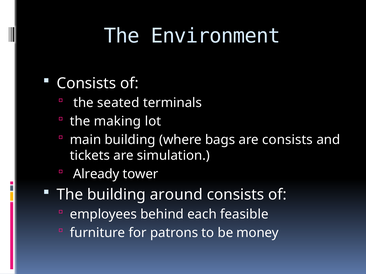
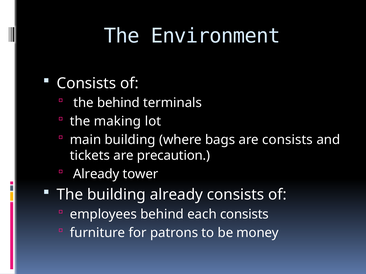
the seated: seated -> behind
simulation: simulation -> precaution
building around: around -> already
each feasible: feasible -> consists
